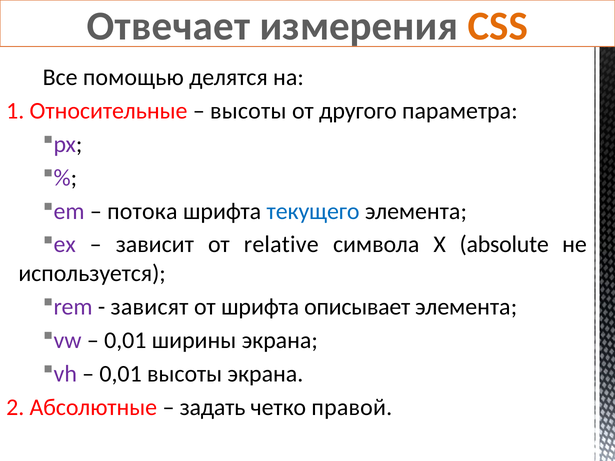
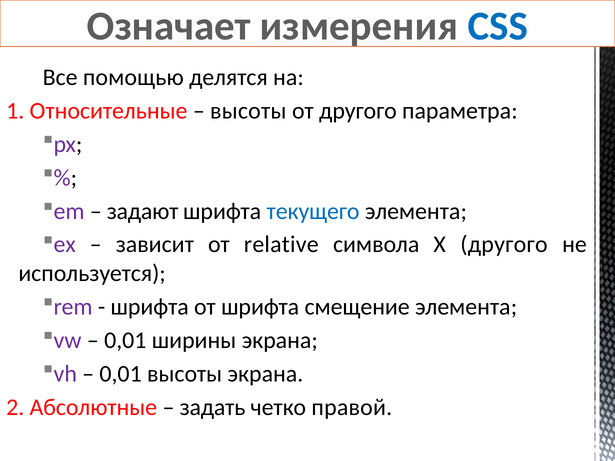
Отвечает: Отвечает -> Означает
CSS colour: orange -> blue
потока: потока -> задают
Х absolute: absolute -> другого
зависят at (150, 307): зависят -> шрифта
описывает: описывает -> смещение
